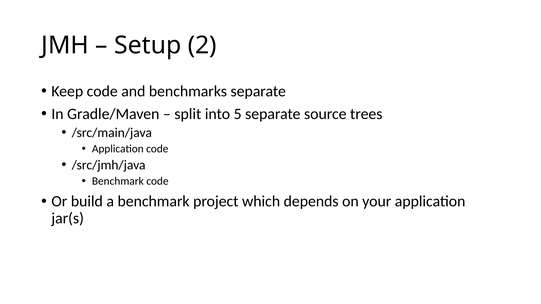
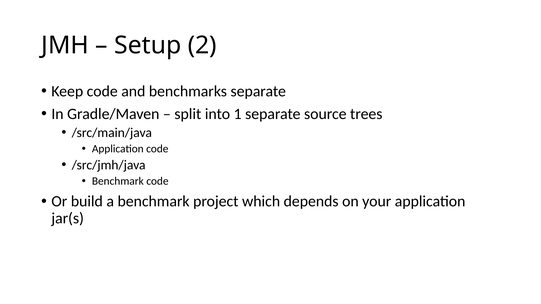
5: 5 -> 1
